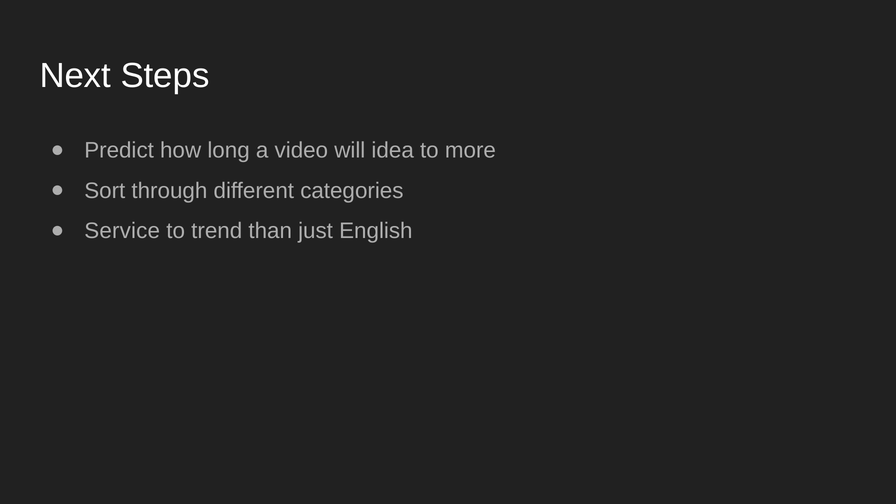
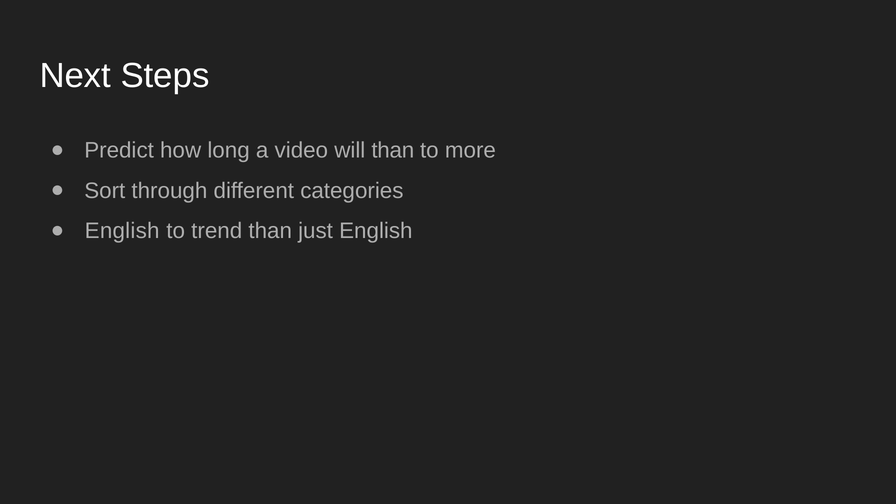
will idea: idea -> than
Service at (122, 231): Service -> English
